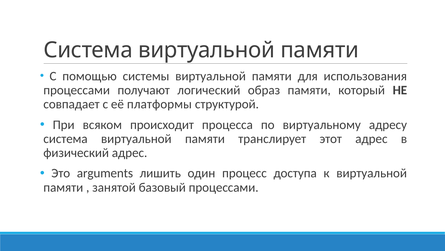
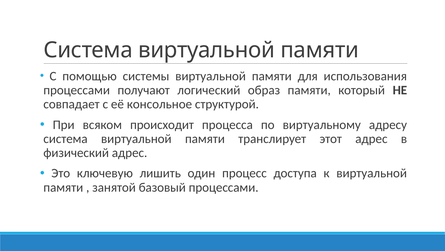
платформы: платформы -> консольное
arguments: arguments -> ключевую
